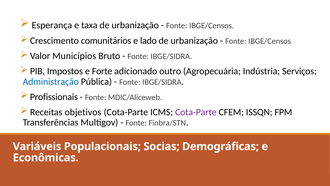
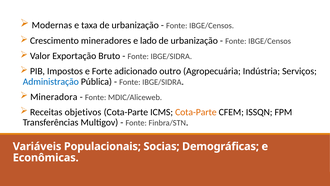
Esperança: Esperança -> Modernas
comunitários: comunitários -> mineradores
Municípios: Municípios -> Exportação
Profissionais: Profissionais -> Mineradora
Cota-Parte at (196, 112) colour: purple -> orange
